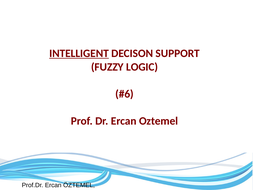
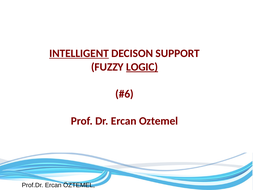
LOGIC underline: none -> present
